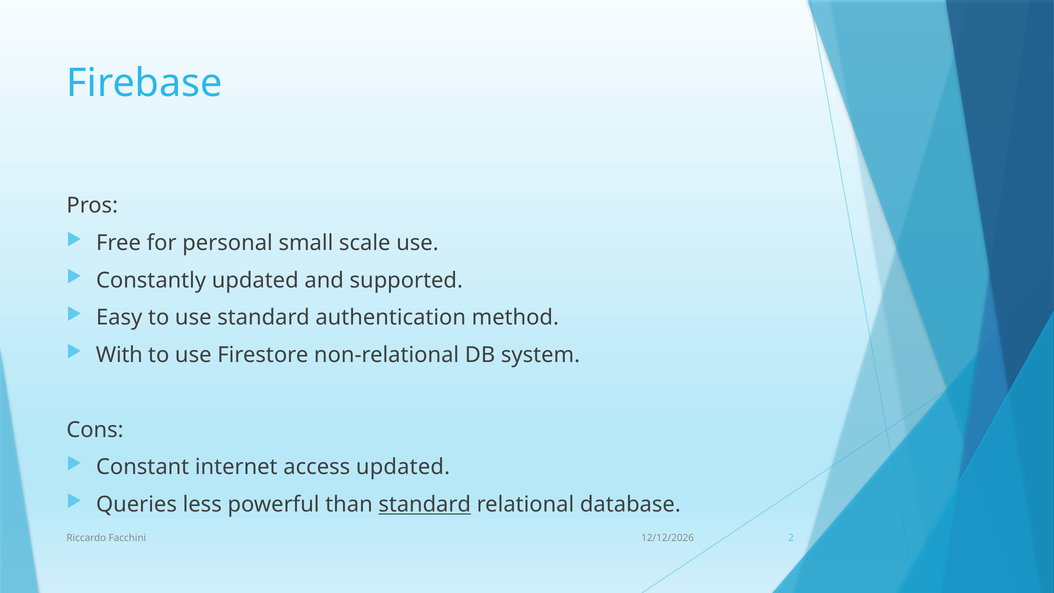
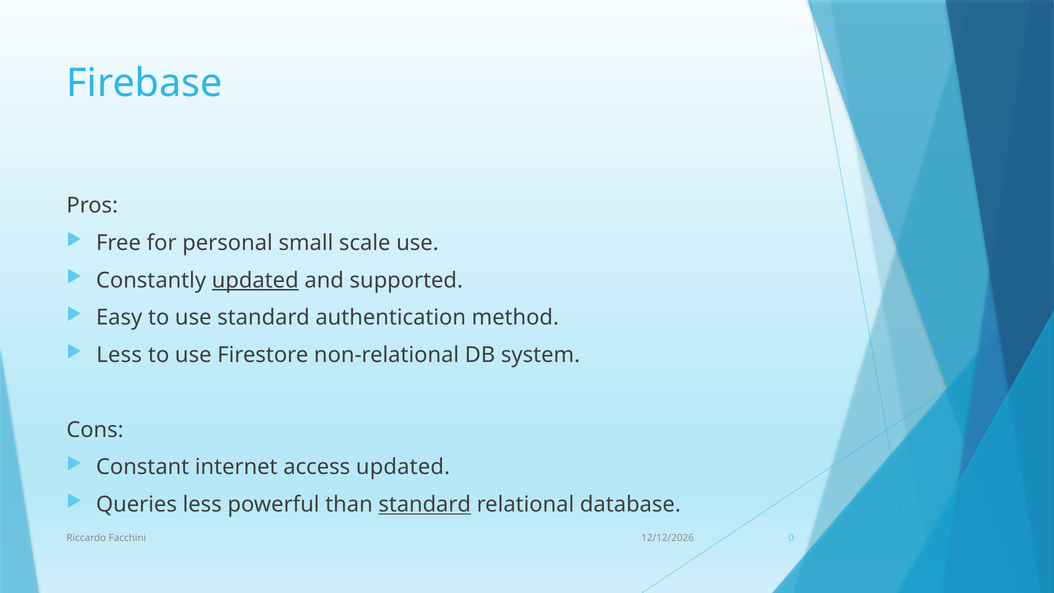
updated at (255, 280) underline: none -> present
With at (119, 355): With -> Less
2: 2 -> 0
